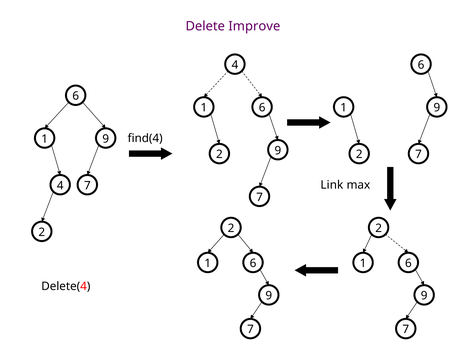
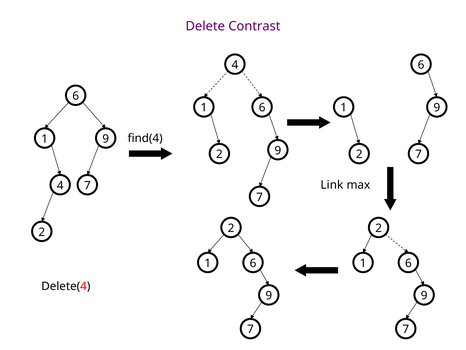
Improve: Improve -> Contrast
